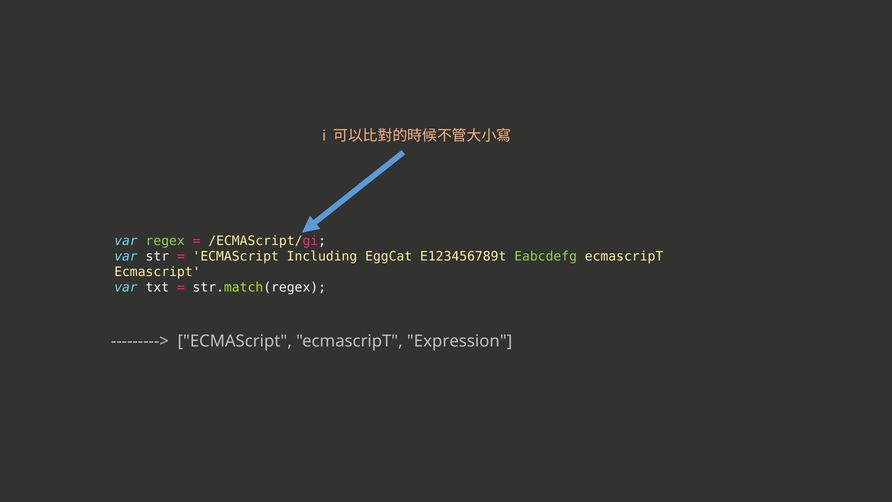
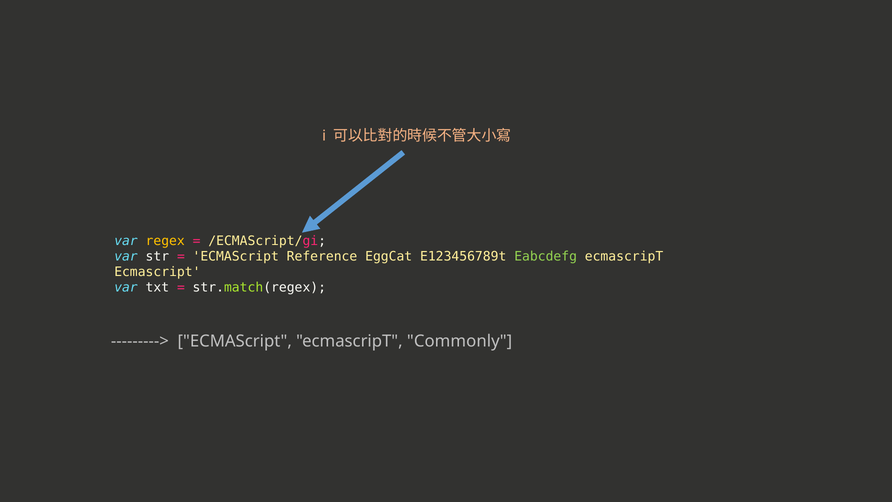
regex colour: light green -> yellow
Including: Including -> Reference
Expression: Expression -> Commonly
